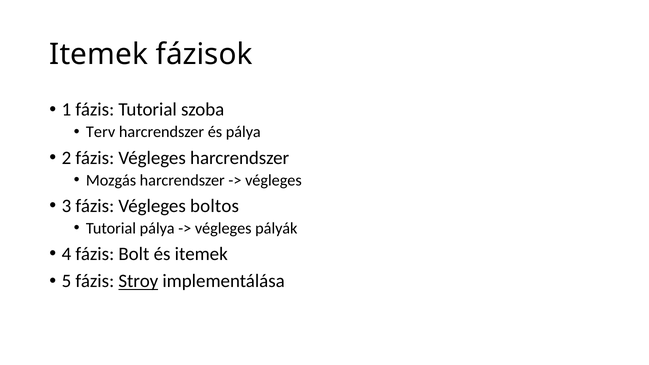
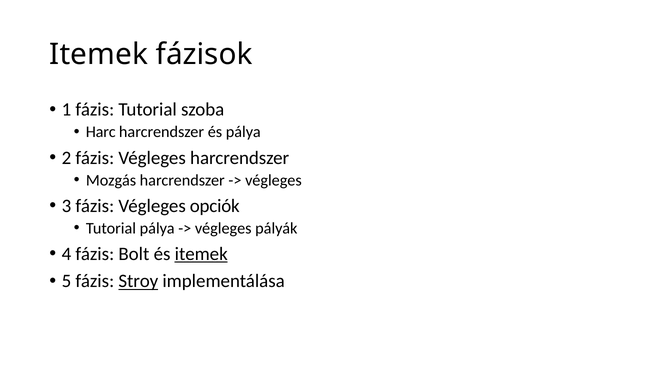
Terv: Terv -> Harc
boltos: boltos -> opciók
itemek at (201, 254) underline: none -> present
